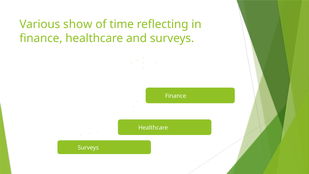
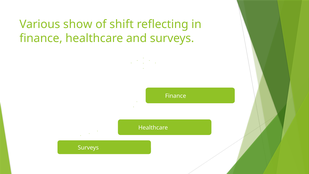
time: time -> shift
